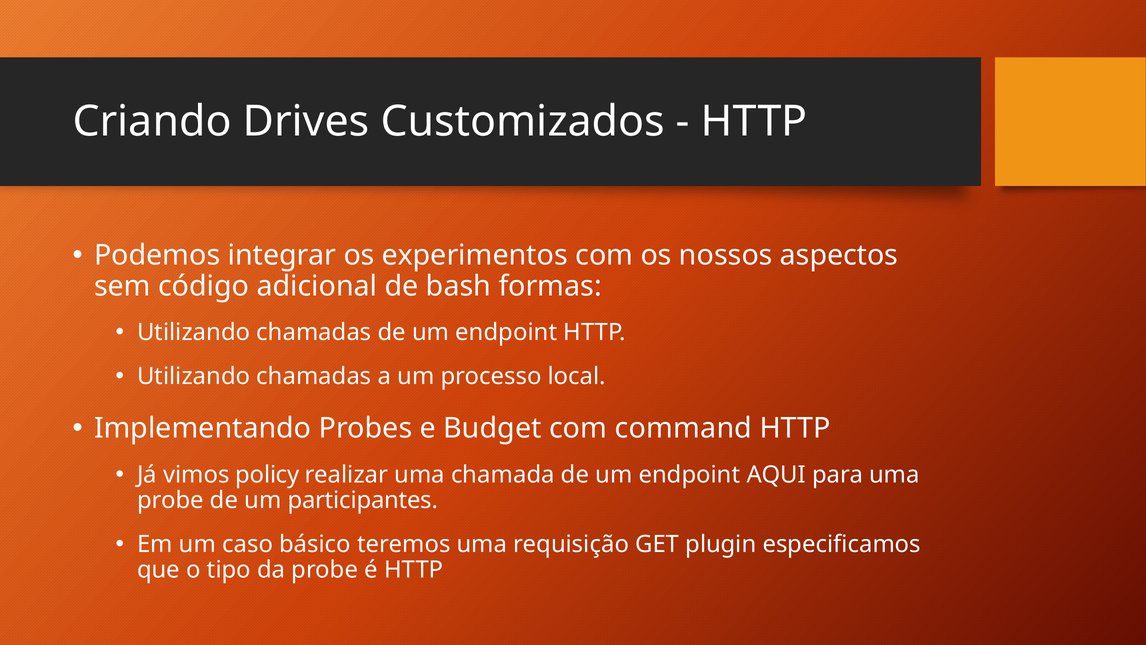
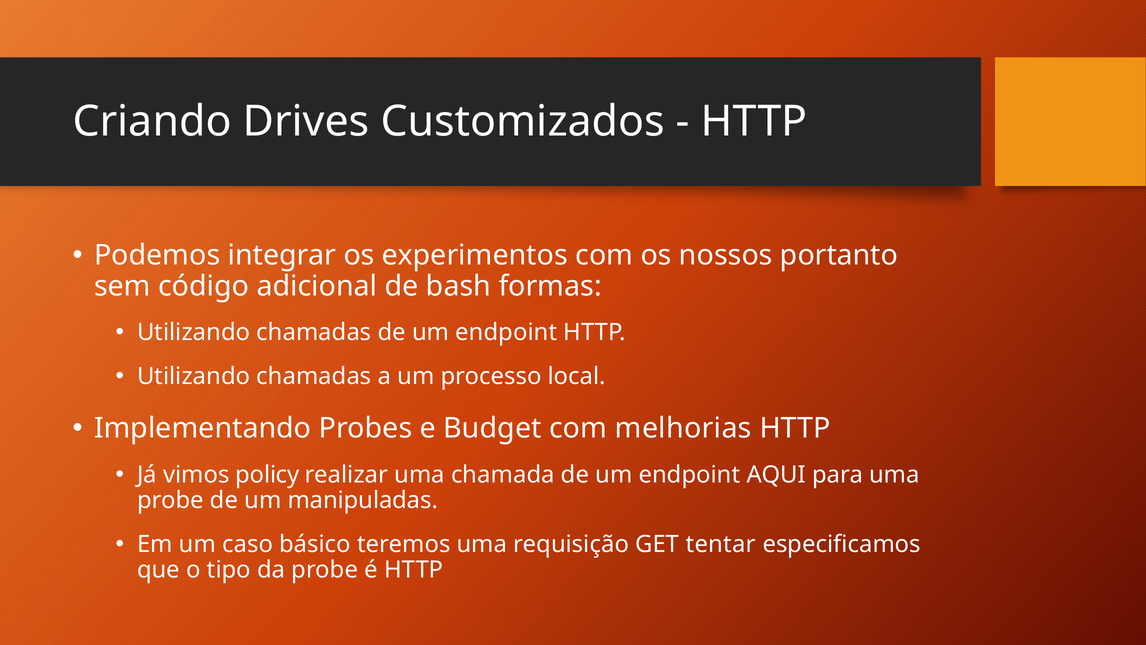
aspectos: aspectos -> portanto
command: command -> melhorias
participantes: participantes -> manipuladas
plugin: plugin -> tentar
